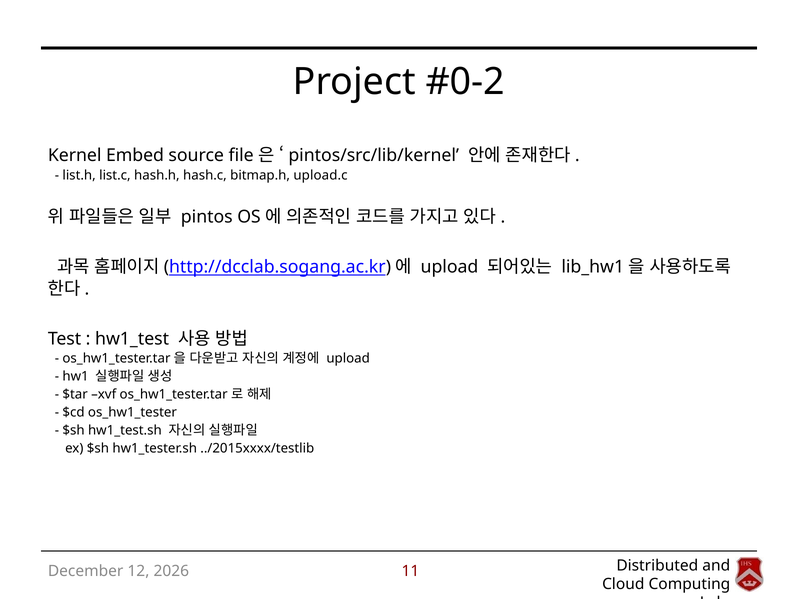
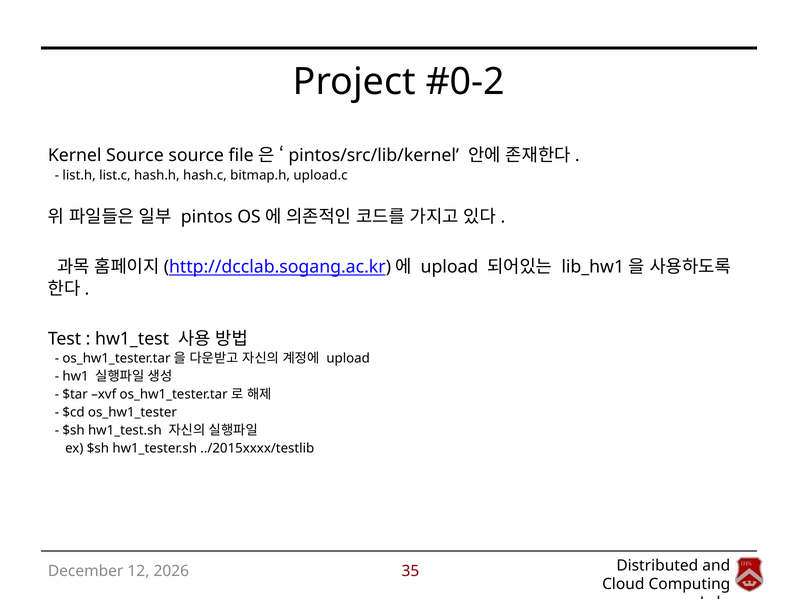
Kernel Embed: Embed -> Source
11: 11 -> 35
